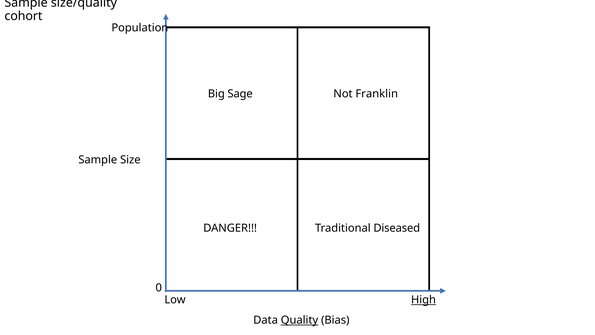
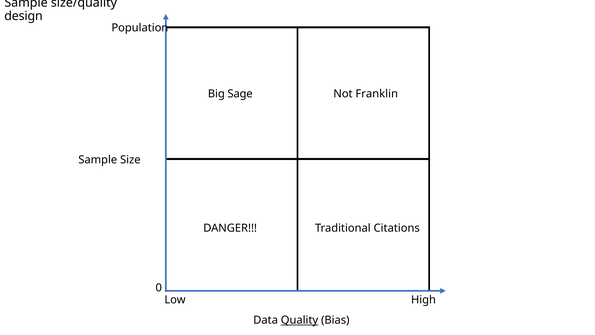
cohort: cohort -> design
Diseased: Diseased -> Citations
High underline: present -> none
